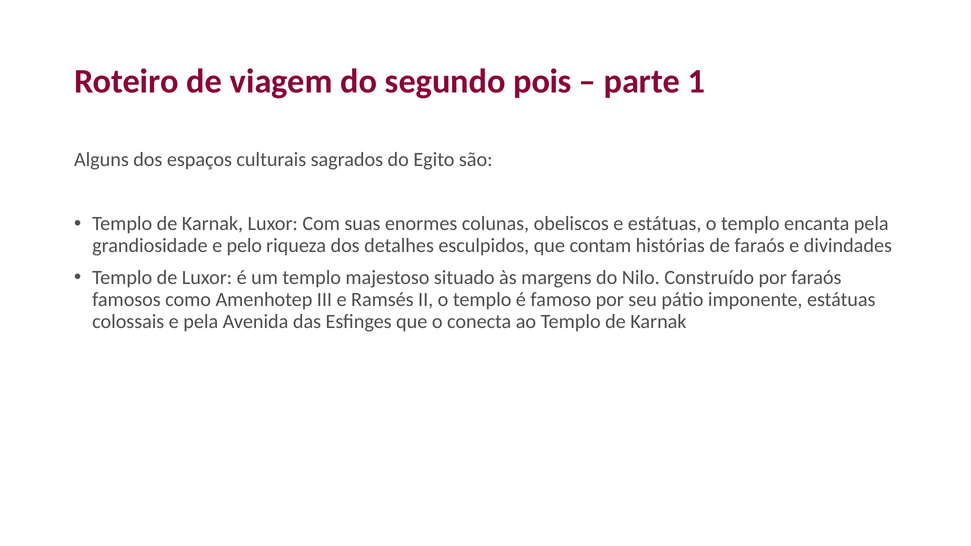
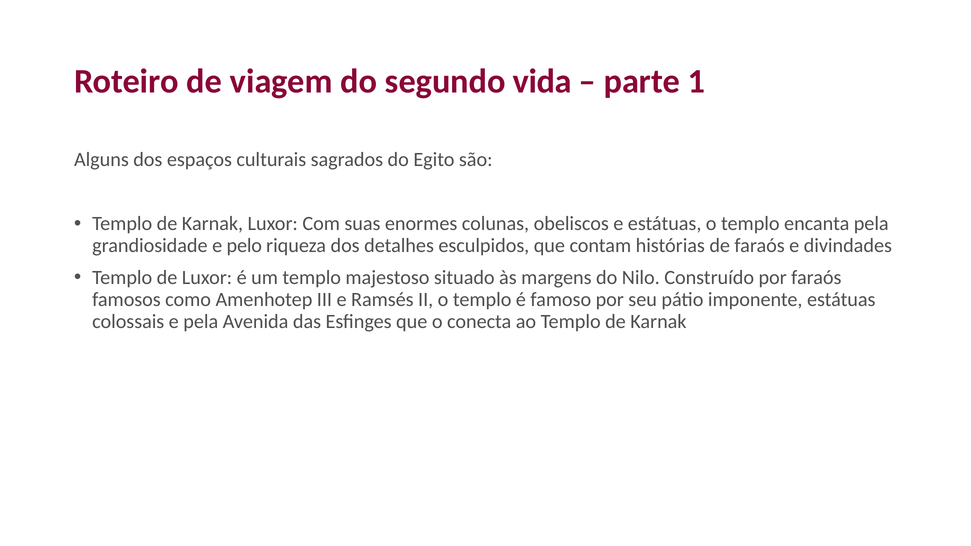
pois: pois -> vida
